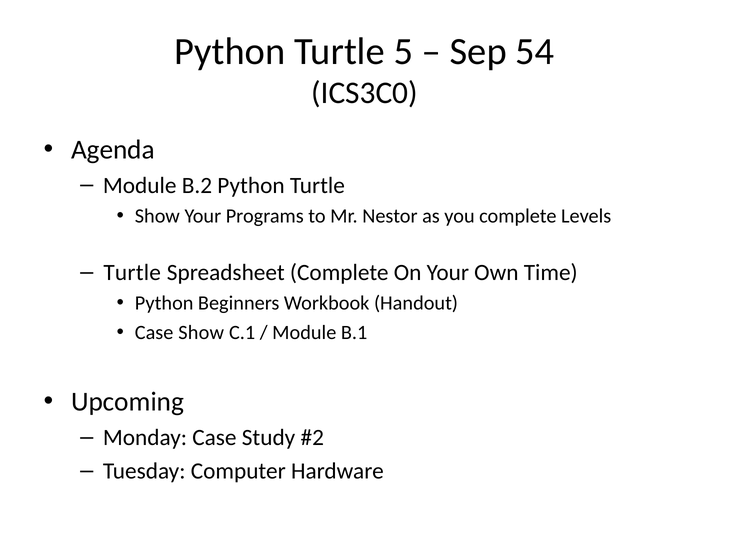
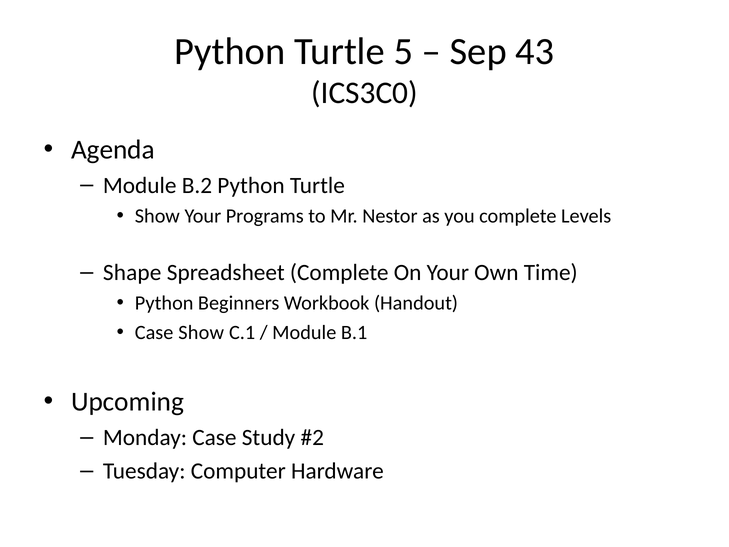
54: 54 -> 43
Turtle at (132, 272): Turtle -> Shape
